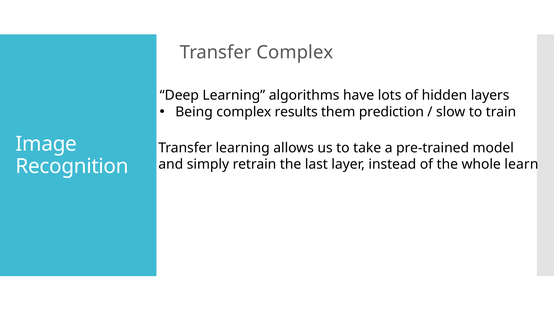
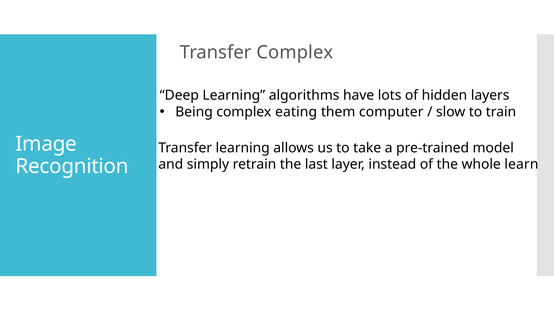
results: results -> eating
prediction: prediction -> computer
